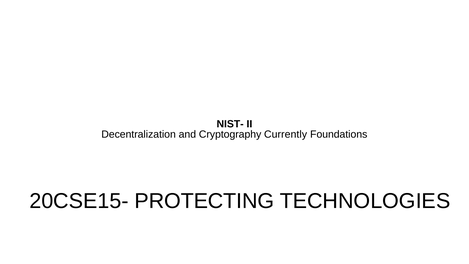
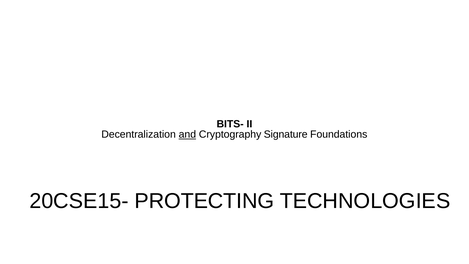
NIST-: NIST- -> BITS-
and underline: none -> present
Currently: Currently -> Signature
